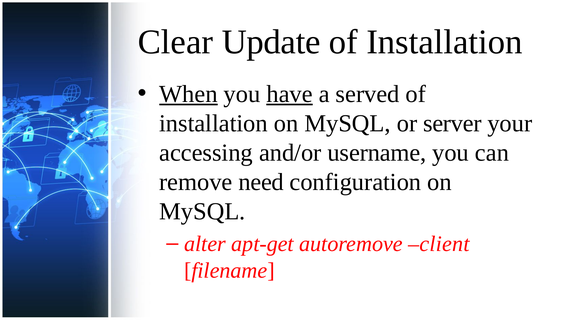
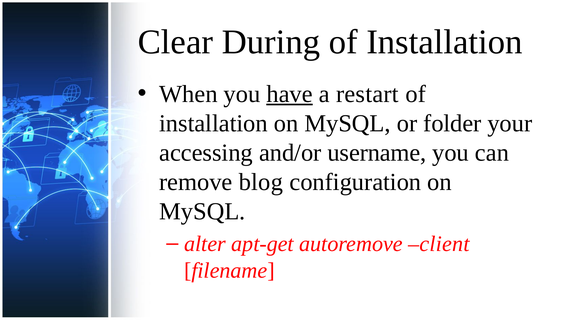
Update: Update -> During
When underline: present -> none
served: served -> restart
server: server -> folder
need: need -> blog
